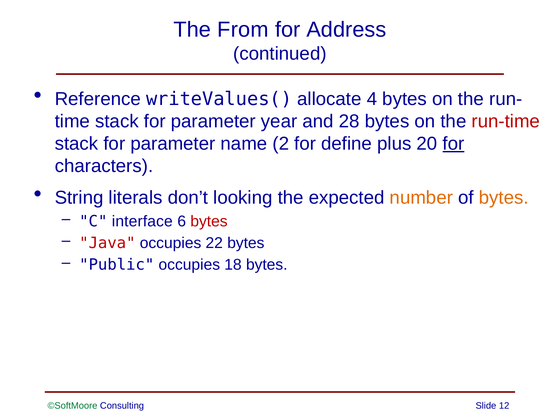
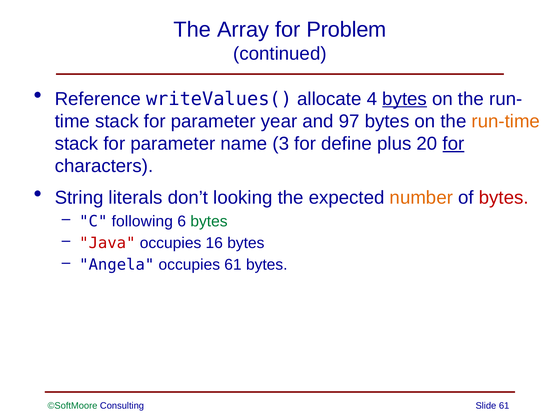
From: From -> Array
Address: Address -> Problem
bytes at (405, 99) underline: none -> present
28: 28 -> 97
run-time colour: red -> orange
2: 2 -> 3
bytes at (504, 198) colour: orange -> red
interface: interface -> following
bytes at (209, 221) colour: red -> green
22: 22 -> 16
Public: Public -> Angela
occupies 18: 18 -> 61
Slide 12: 12 -> 61
